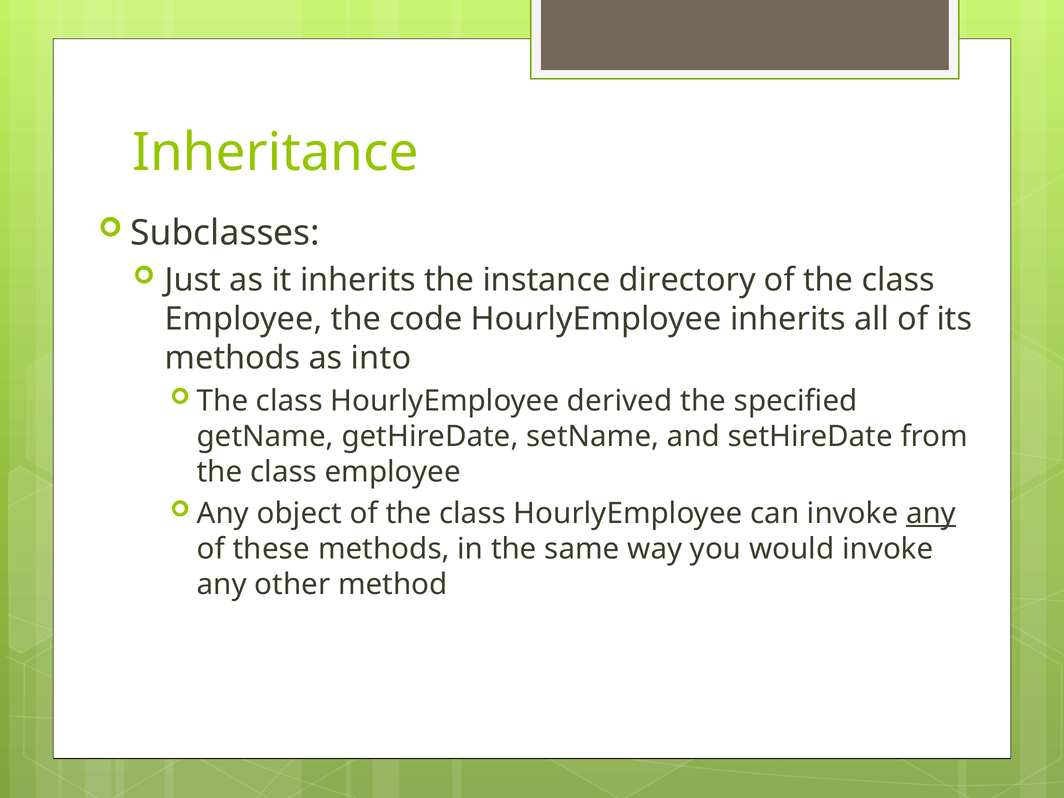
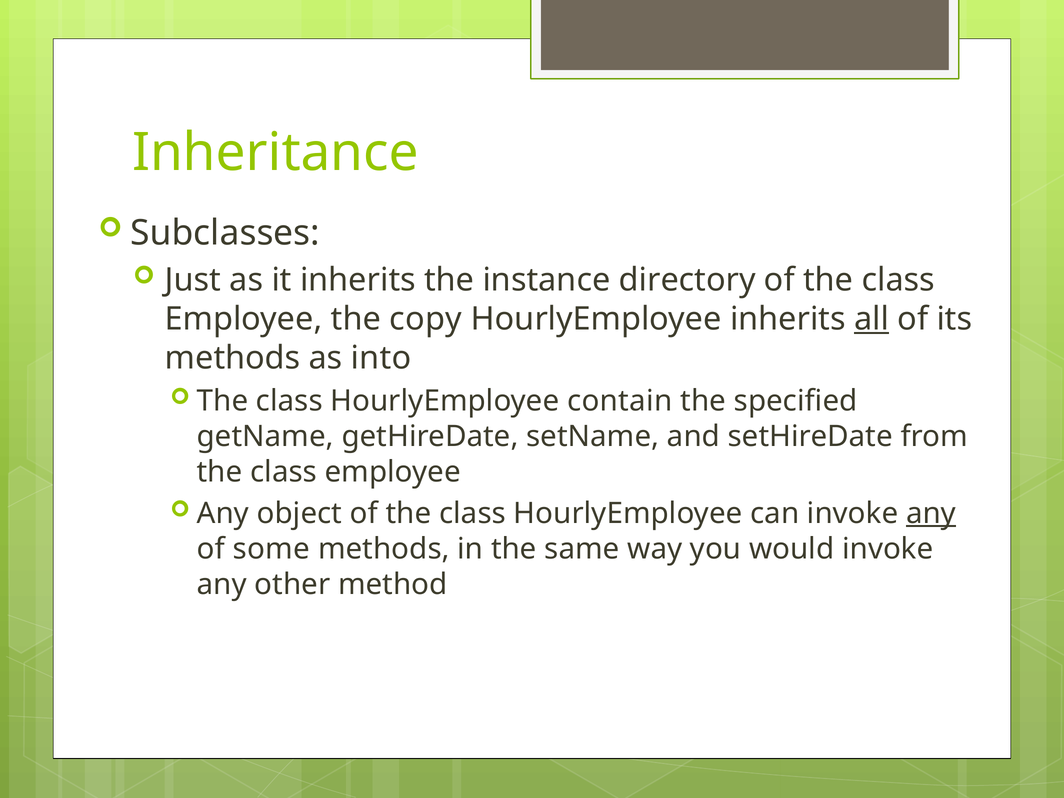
code: code -> copy
all underline: none -> present
derived: derived -> contain
these: these -> some
